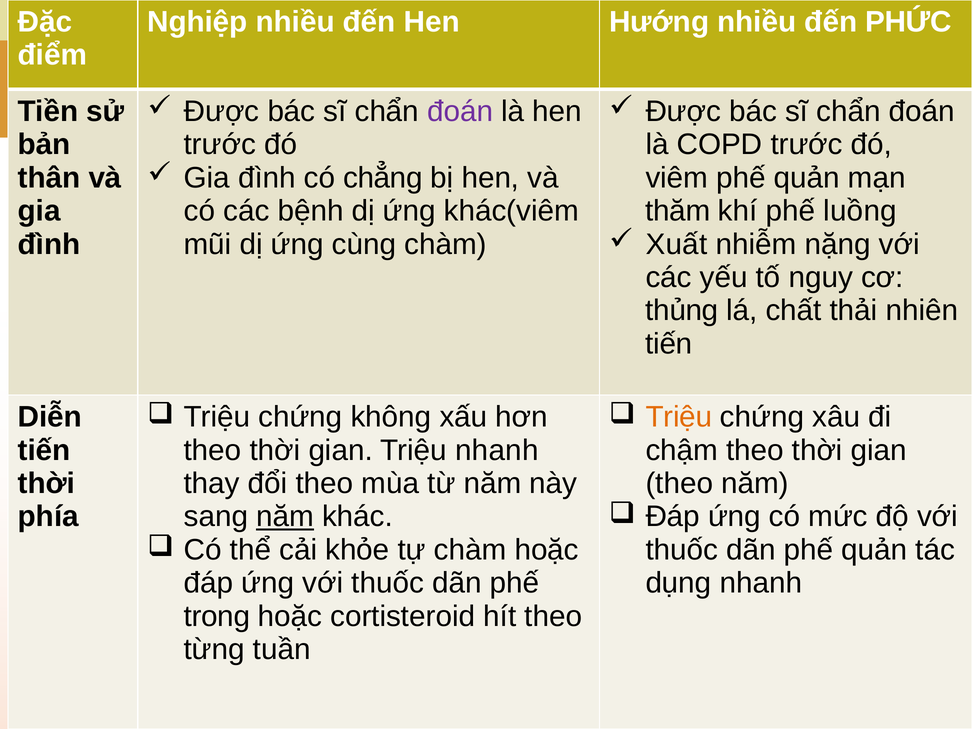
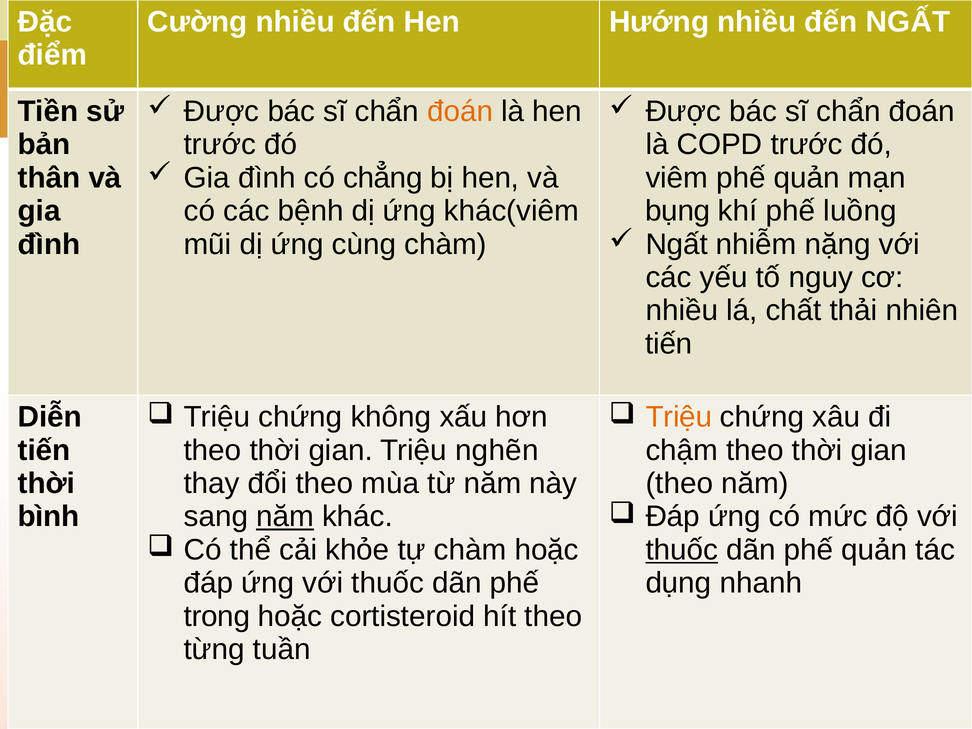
Nghiệp: Nghiệp -> Cường
đến PHỨC: PHỨC -> NGẤT
đoán at (460, 111) colour: purple -> orange
thăm: thăm -> bụng
Xuất at (677, 244): Xuất -> Ngất
thủng at (682, 311): thủng -> nhiều
Triệu nhanh: nhanh -> nghẽn
phía: phía -> bình
thuốc at (682, 550) underline: none -> present
